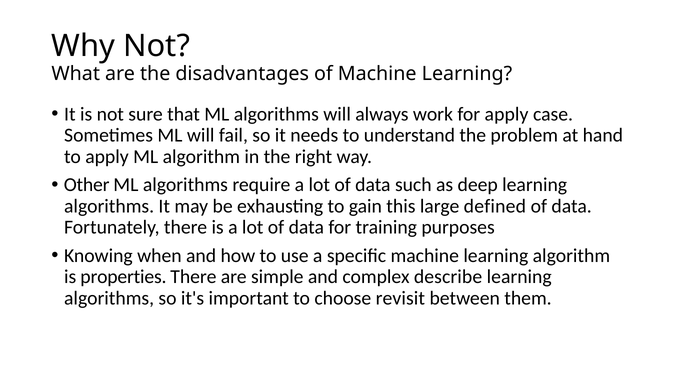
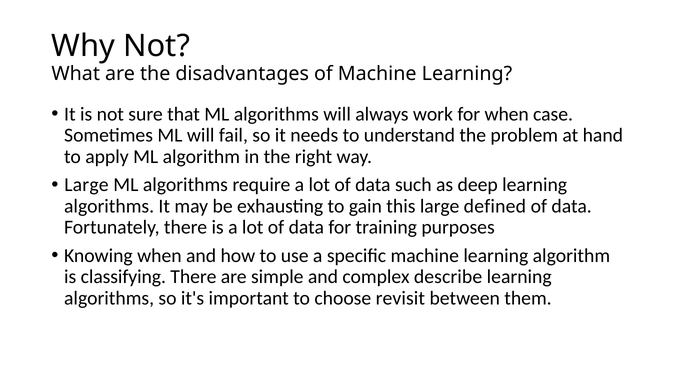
for apply: apply -> when
Other at (87, 185): Other -> Large
properties: properties -> classifying
